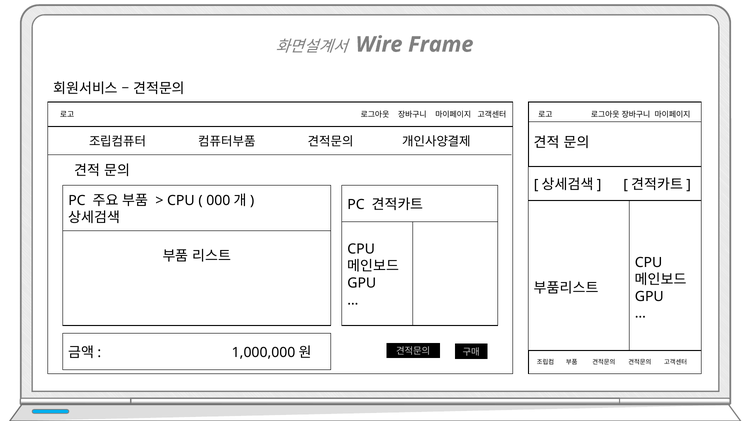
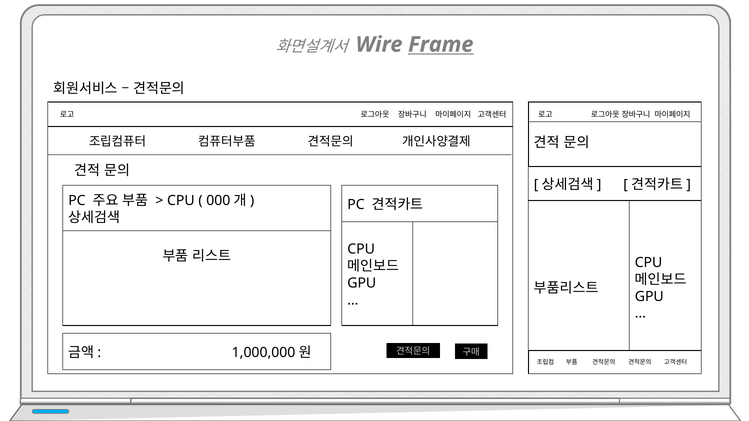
Frame underline: none -> present
